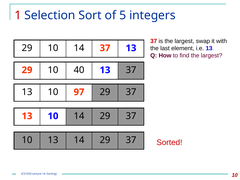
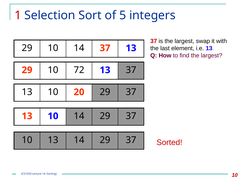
40: 40 -> 72
97: 97 -> 20
